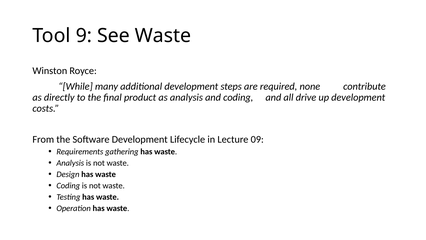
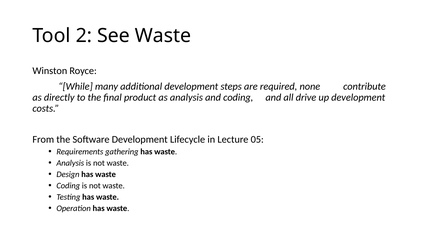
9: 9 -> 2
09: 09 -> 05
